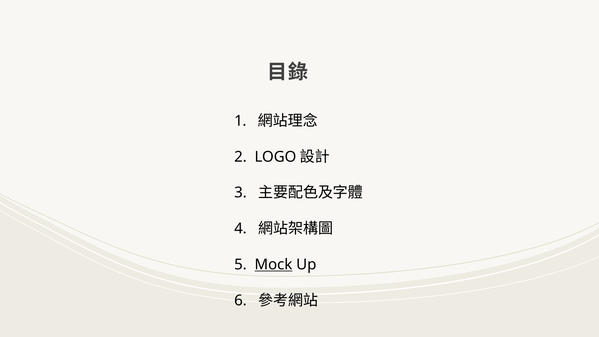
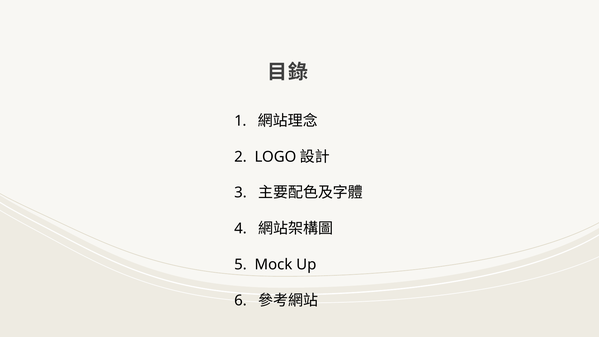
Mock underline: present -> none
